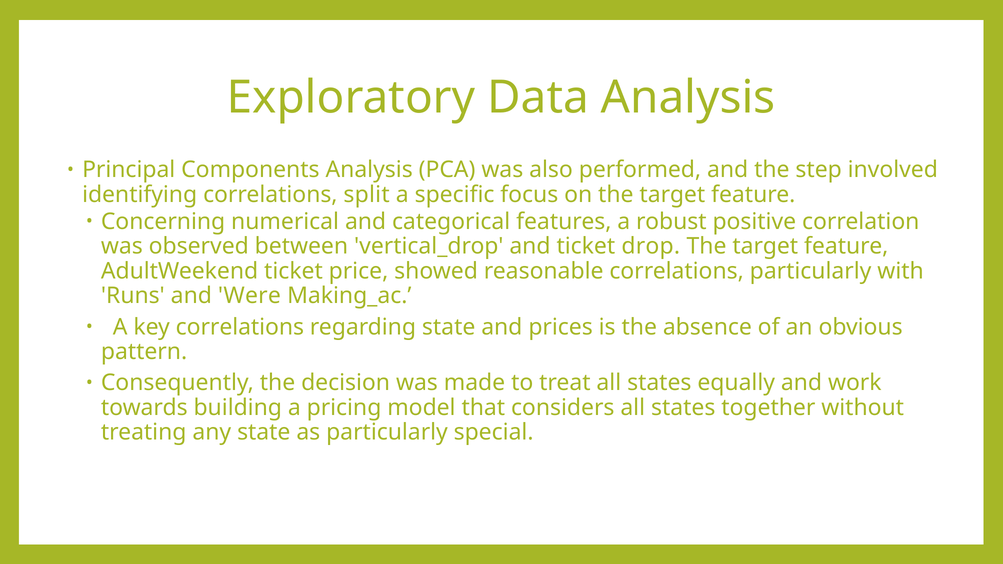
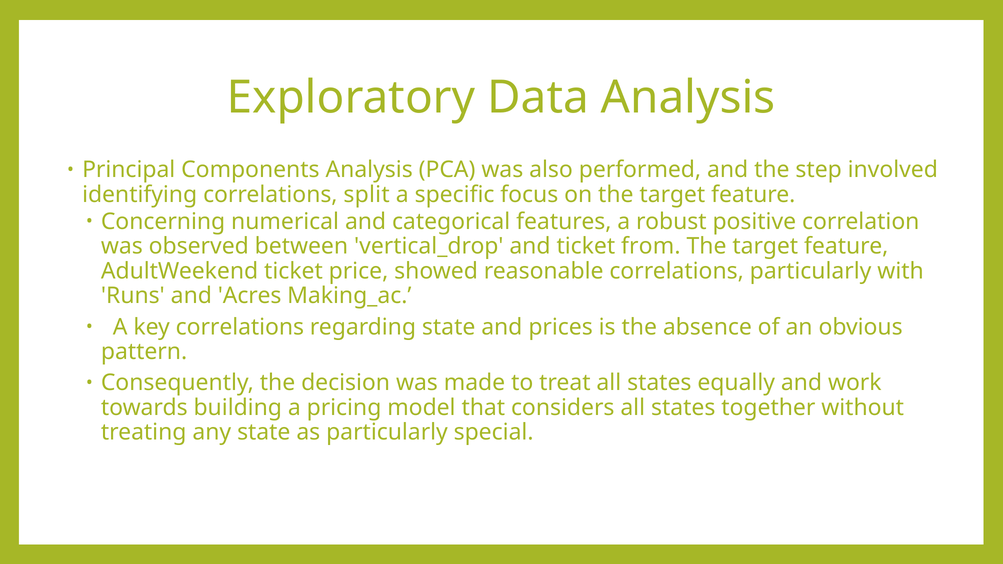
drop: drop -> from
Were: Were -> Acres
